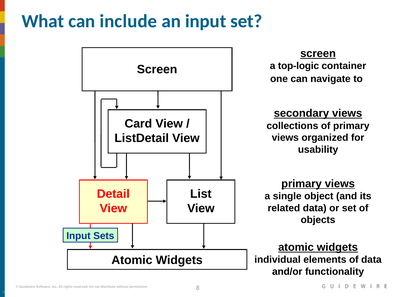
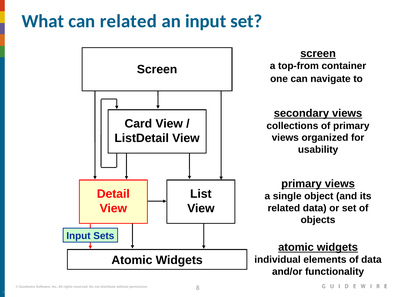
can include: include -> related
top-logic: top-logic -> top-from
